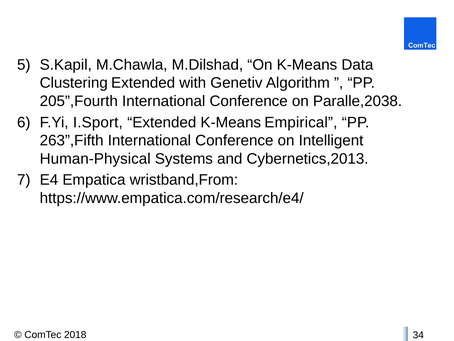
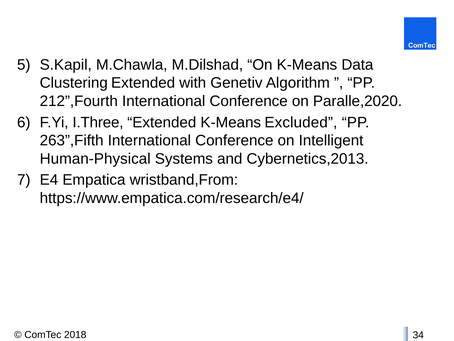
205”,Fourth: 205”,Fourth -> 212”,Fourth
Paralle,2038: Paralle,2038 -> Paralle,2020
I.Sport: I.Sport -> I.Three
Empirical: Empirical -> Excluded
